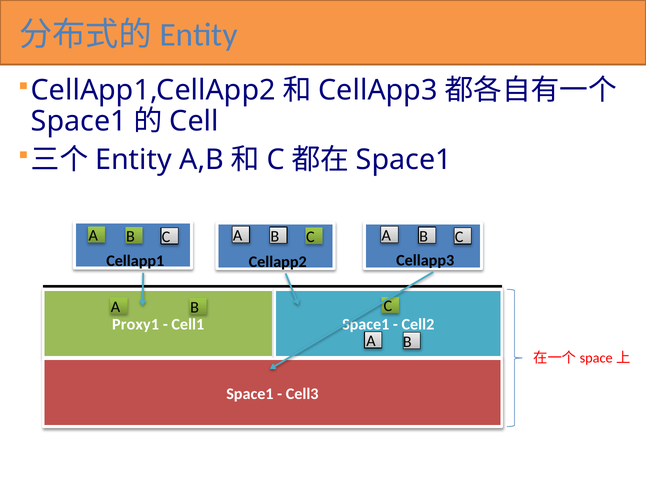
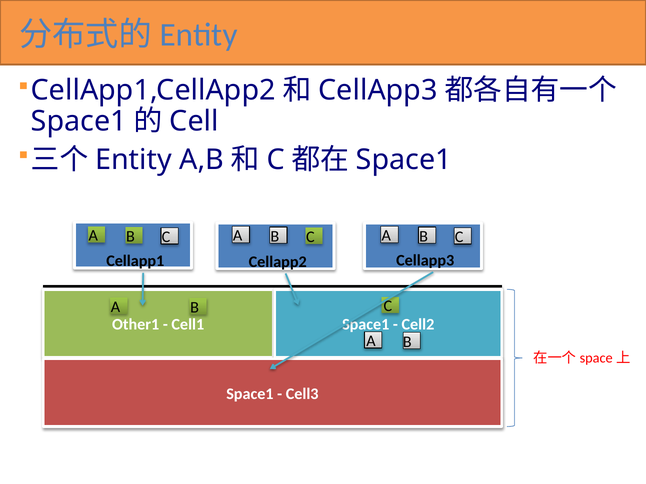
Proxy1: Proxy1 -> Other1
